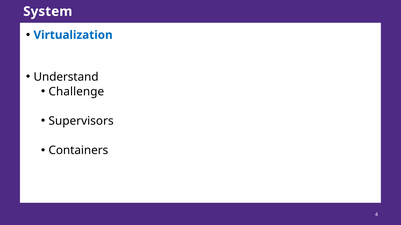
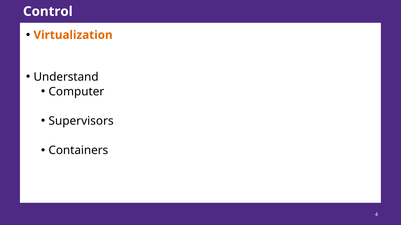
System: System -> Control
Virtualization colour: blue -> orange
Challenge: Challenge -> Computer
